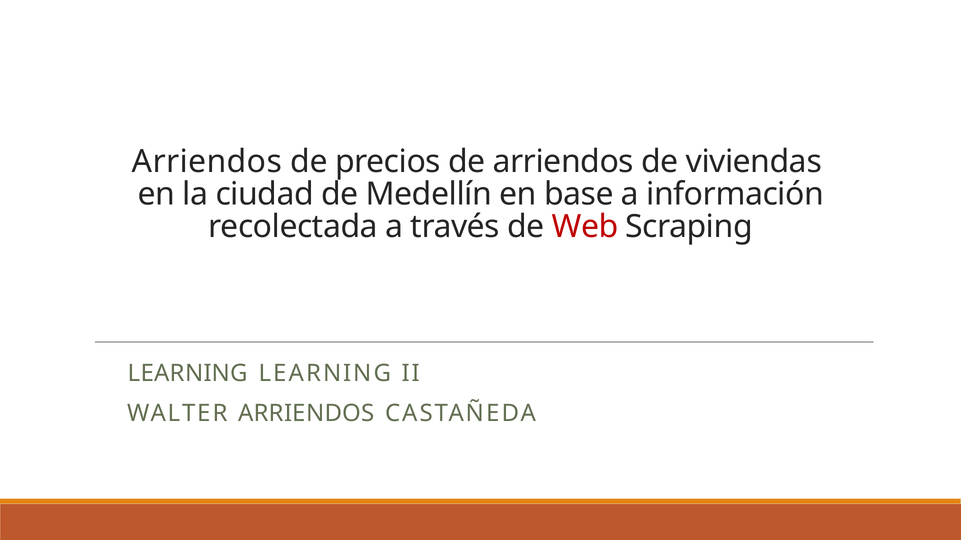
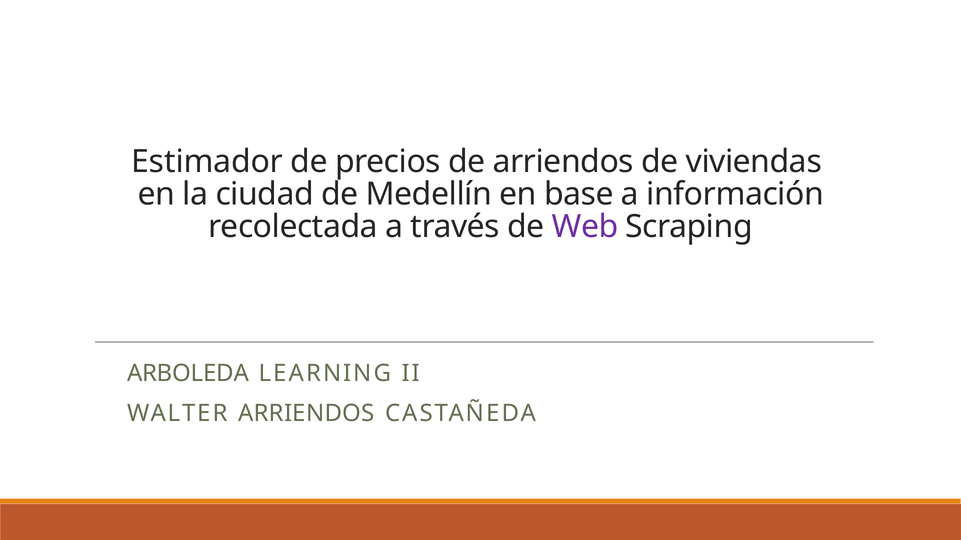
Arriendos at (207, 162): Arriendos -> Estimador
Web colour: red -> purple
LEARNING at (188, 374): LEARNING -> ARBOLEDA
